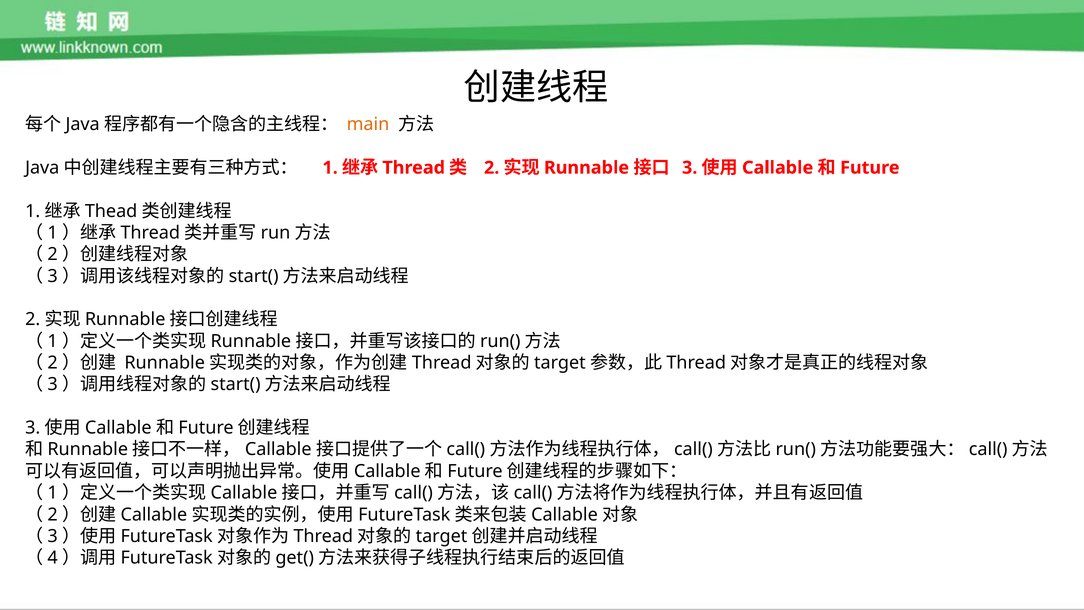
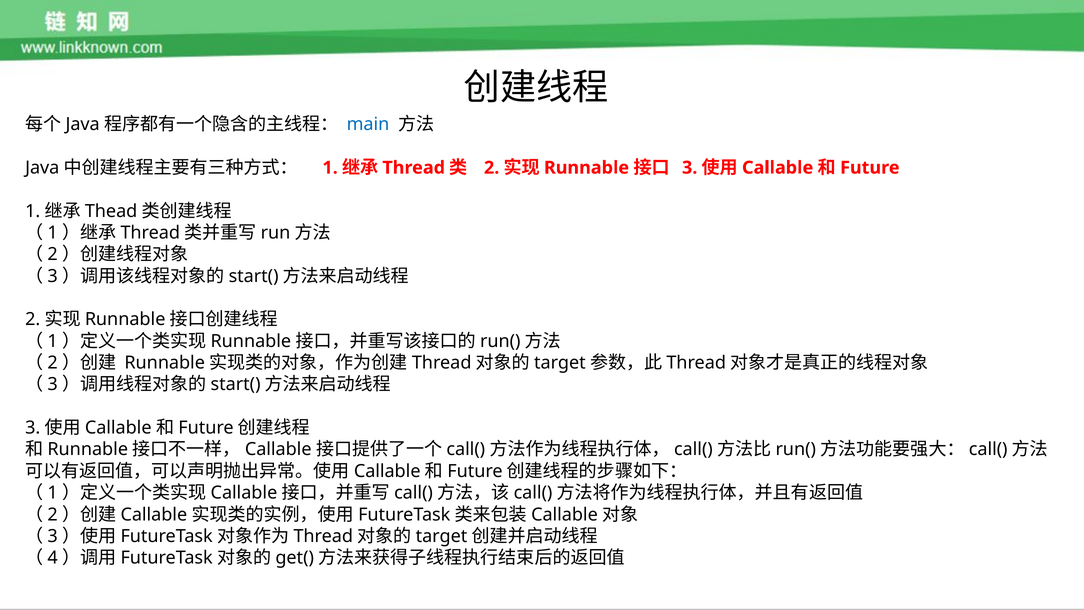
main colour: orange -> blue
